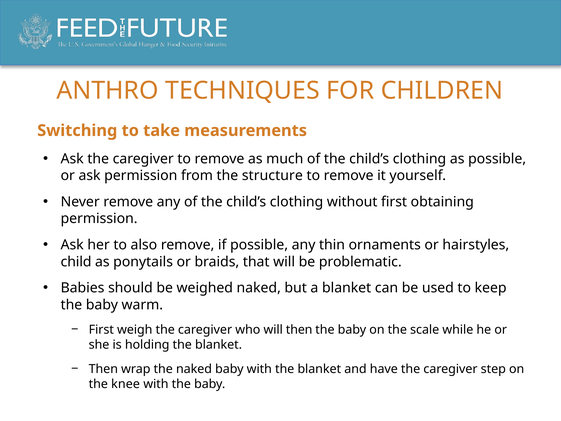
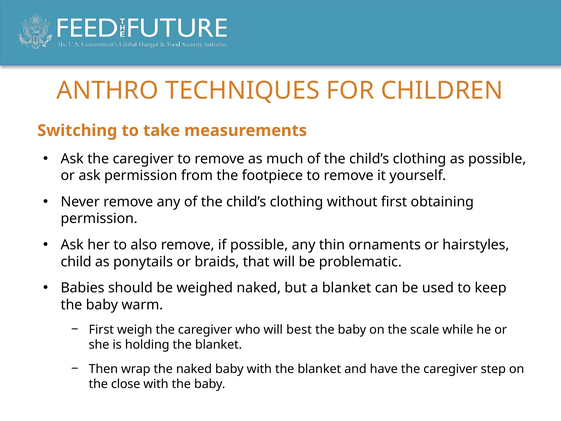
structure: structure -> footpiece
will then: then -> best
knee: knee -> close
